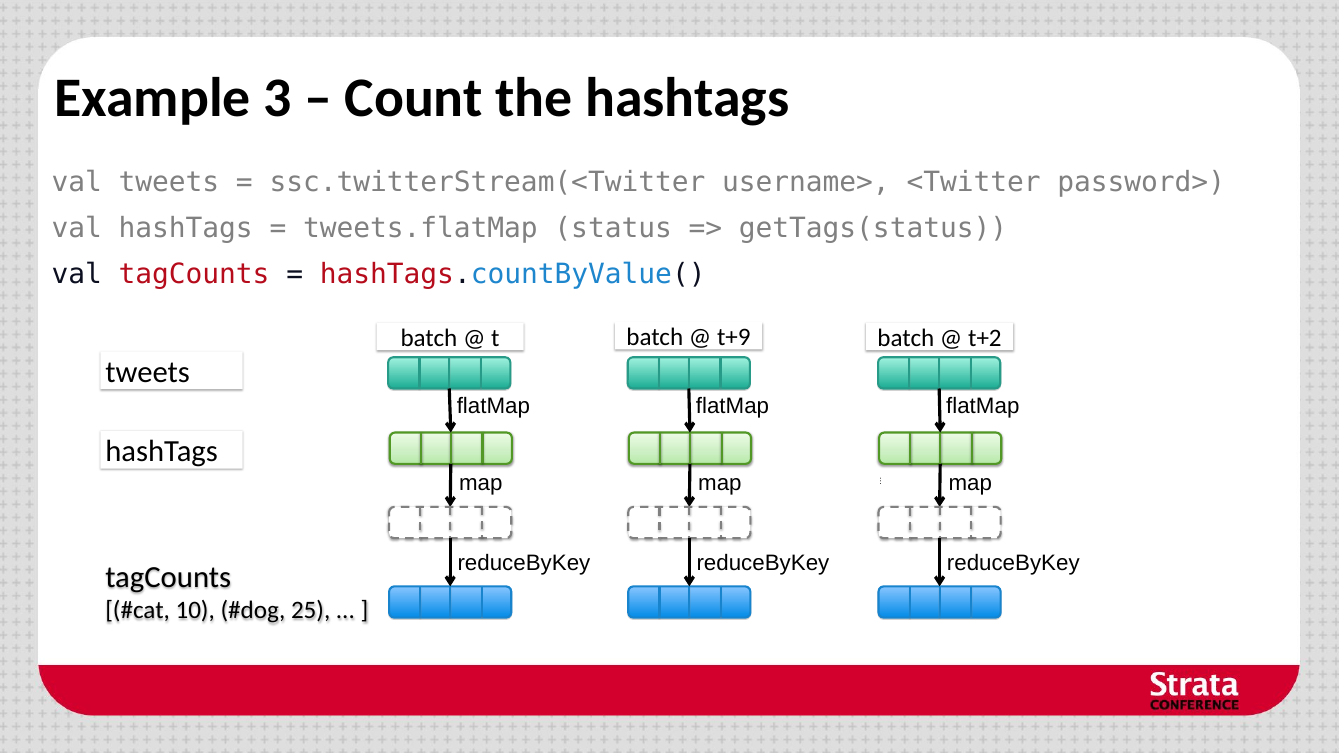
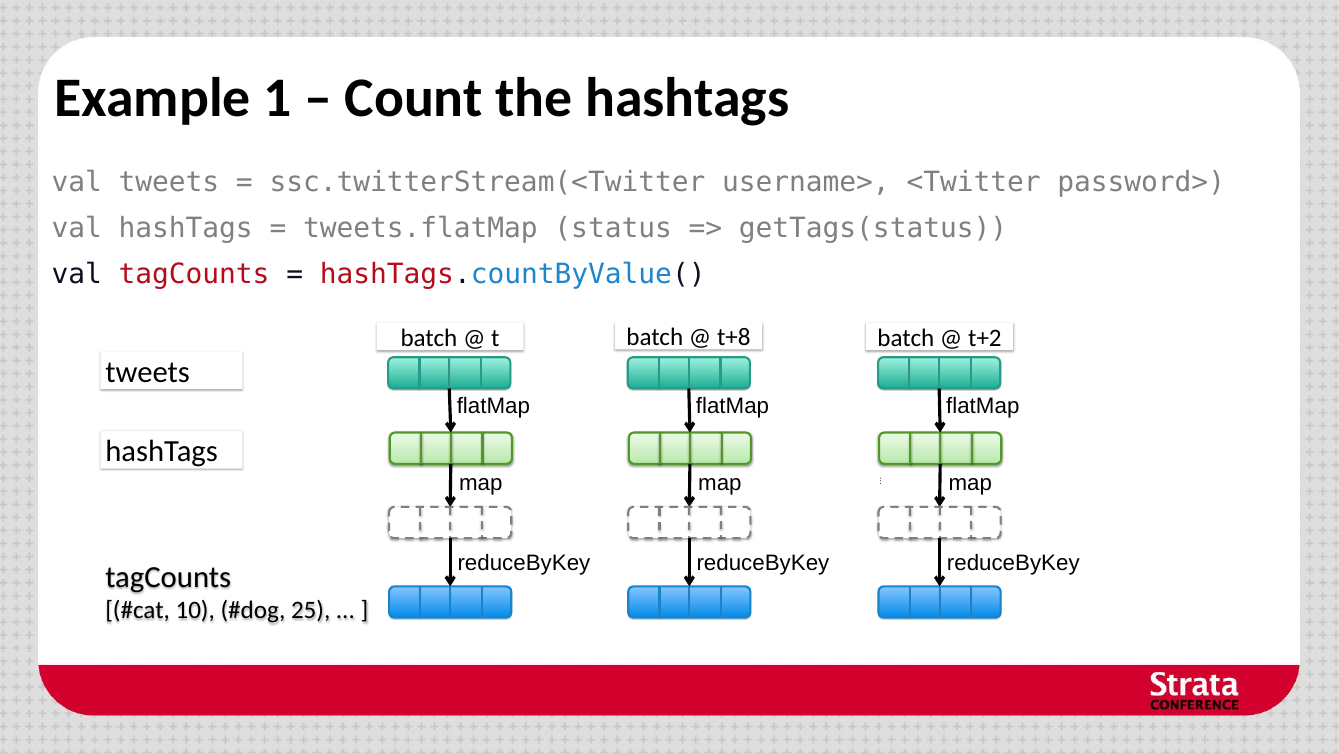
3: 3 -> 1
t+9: t+9 -> t+8
